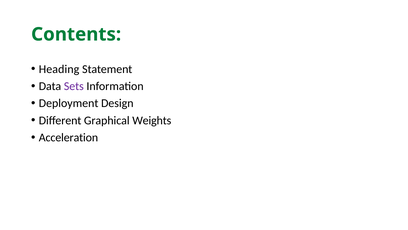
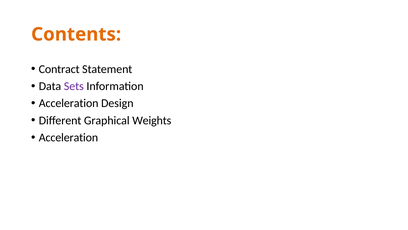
Contents colour: green -> orange
Heading: Heading -> Contract
Deployment at (69, 103): Deployment -> Acceleration
